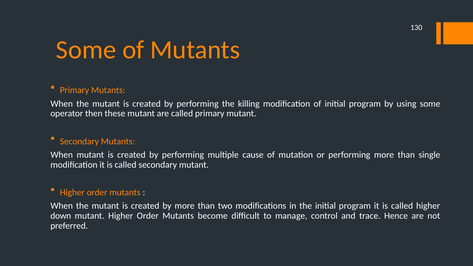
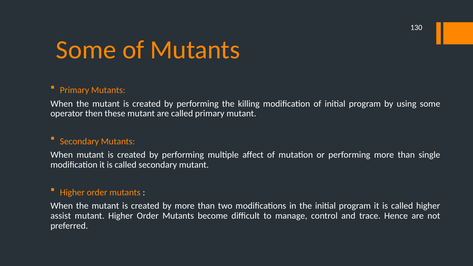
cause: cause -> affect
down: down -> assist
